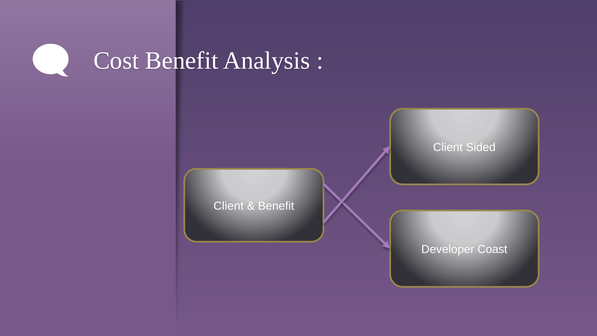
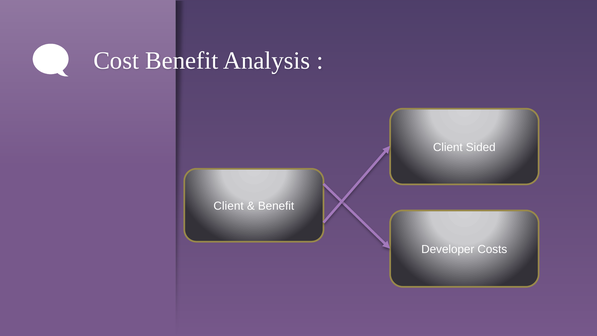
Coast: Coast -> Costs
